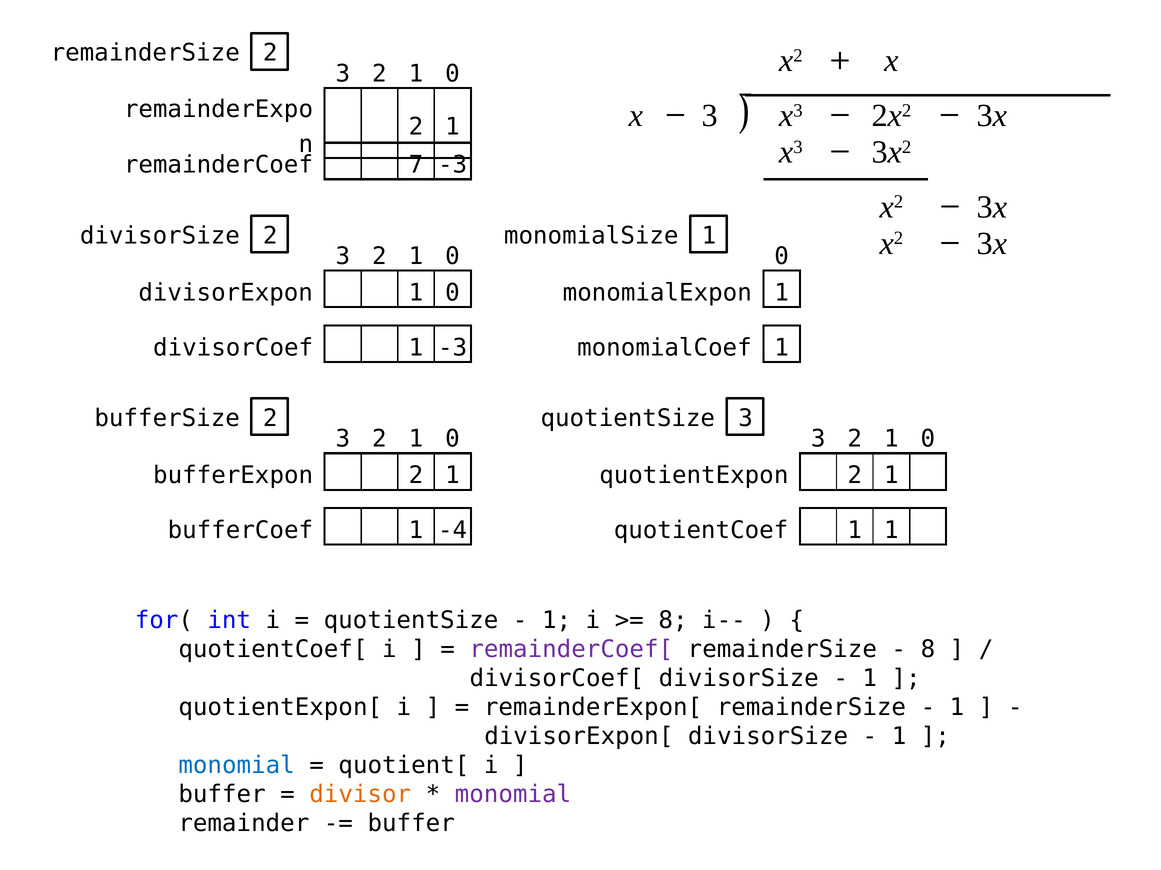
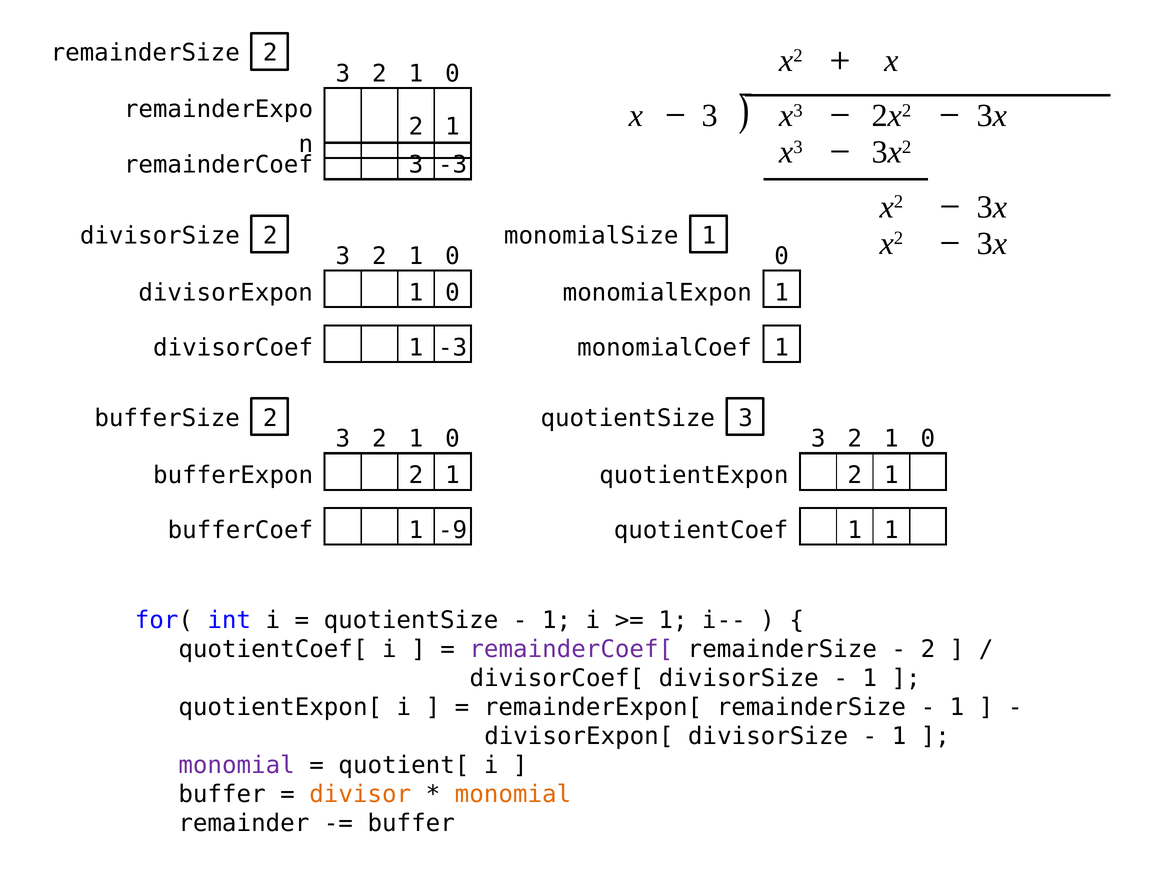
remainderCoef 7: 7 -> 3
-4: -4 -> -9
8 at (673, 621): 8 -> 1
8 at (928, 650): 8 -> 2
monomial at (237, 766) colour: blue -> purple
monomial at (513, 795) colour: purple -> orange
